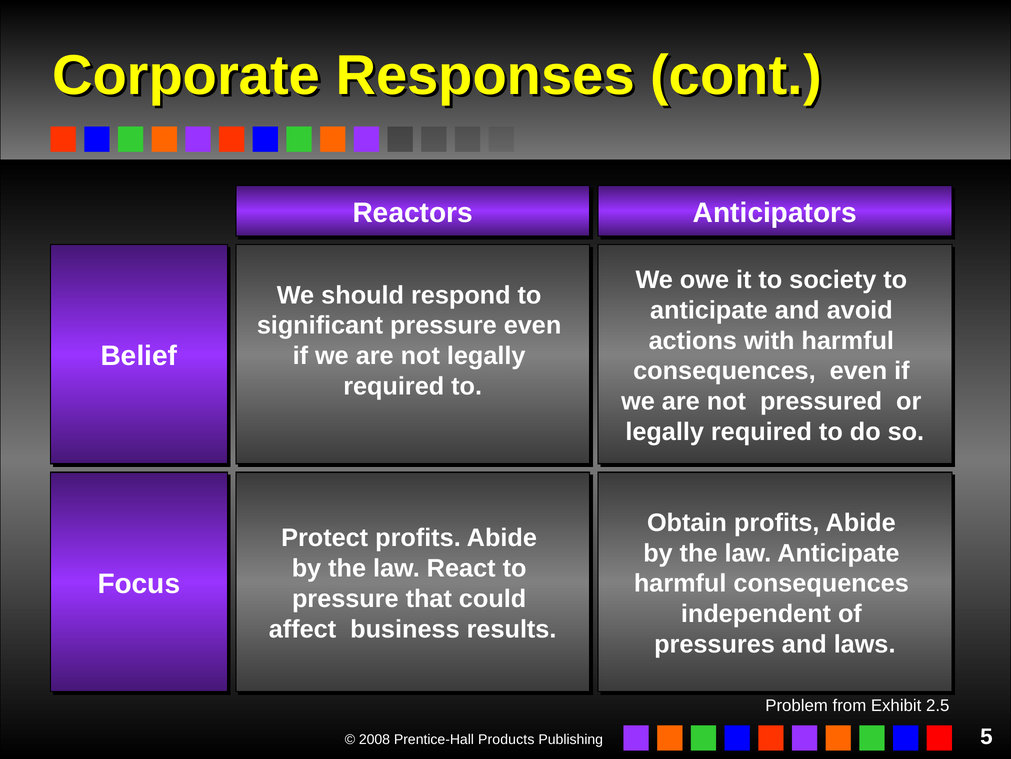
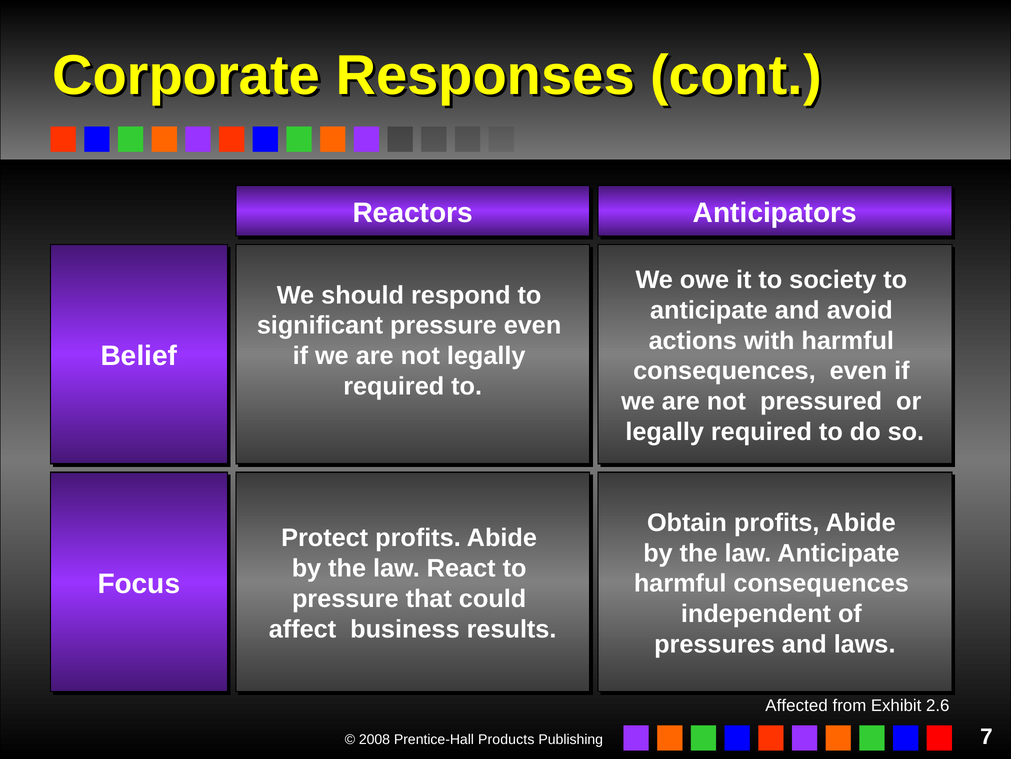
Problem: Problem -> Affected
2.5: 2.5 -> 2.6
5: 5 -> 7
